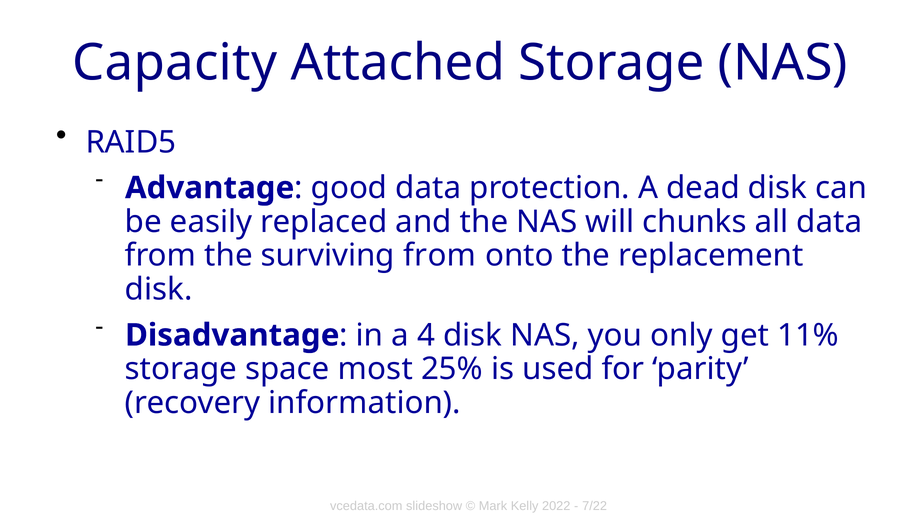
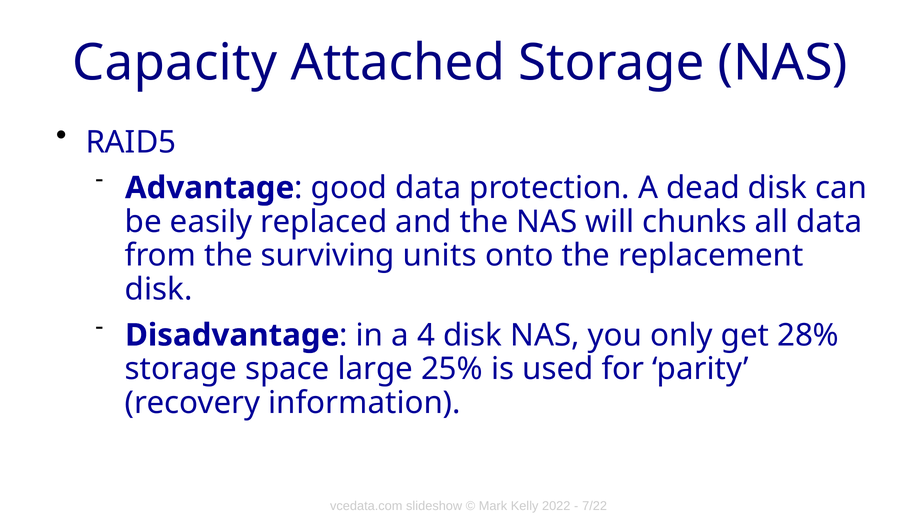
surviving from: from -> units
11%: 11% -> 28%
most: most -> large
